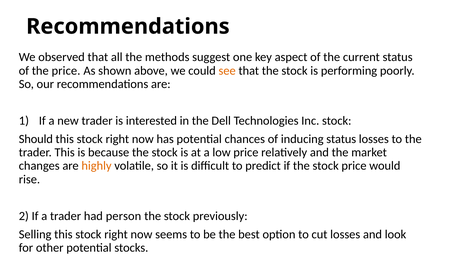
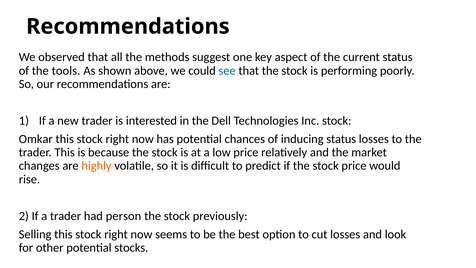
the price: price -> tools
see colour: orange -> blue
Should: Should -> Omkar
